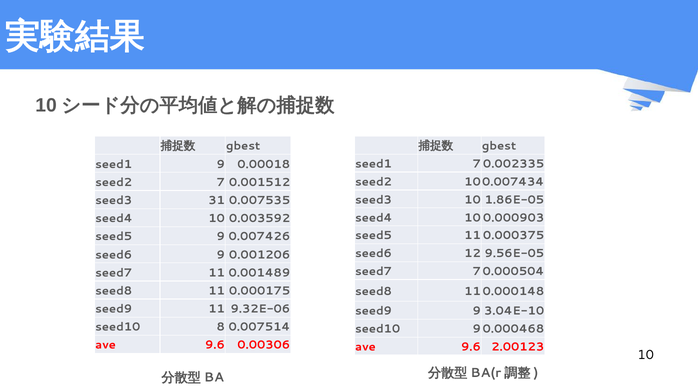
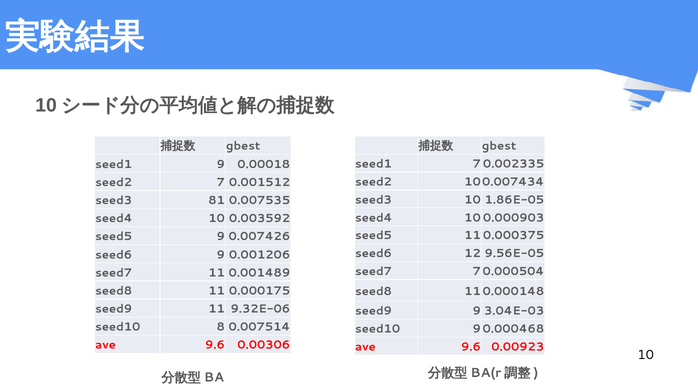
31: 31 -> 81
3.04E-10: 3.04E-10 -> 3.04E-03
2.00123: 2.00123 -> 0.00923
